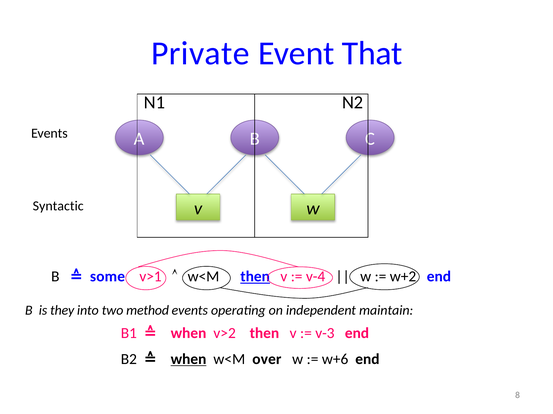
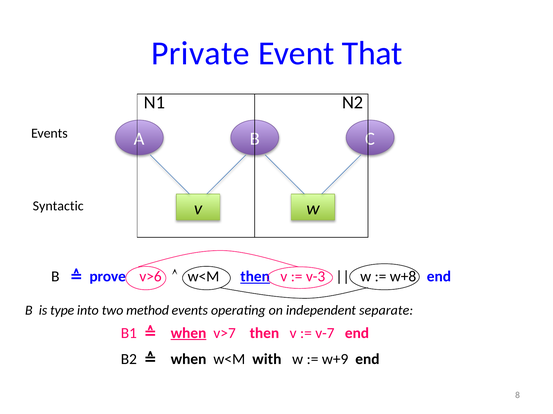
v>1: v>1 -> v>6
v-4: v-4 -> v-3
w+2: w+2 -> w+8
some: some -> prove
they: they -> type
maintain: maintain -> separate
v>2: v>2 -> v>7
v-3: v-3 -> v-7
when at (189, 334) underline: none -> present
over: over -> with
w+6: w+6 -> w+9
when at (189, 360) underline: present -> none
